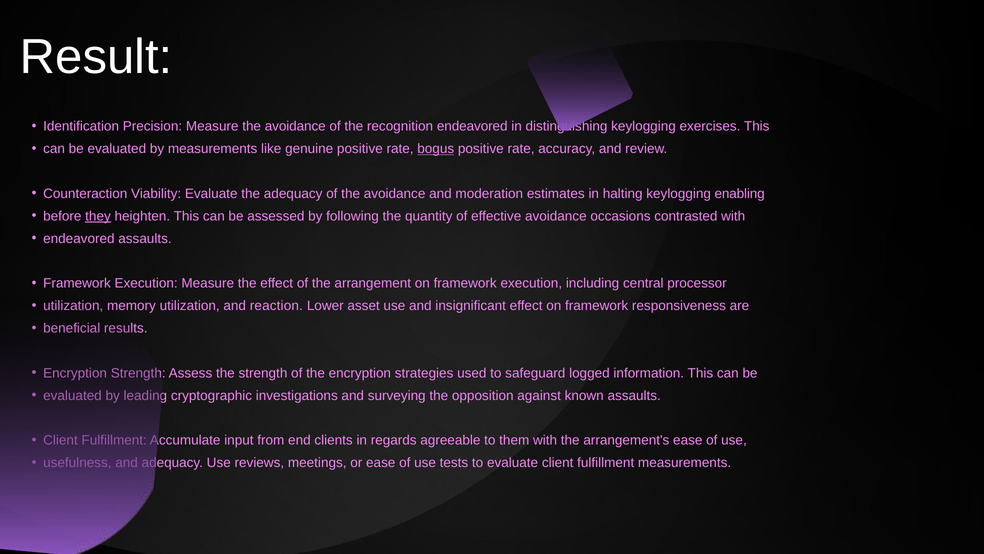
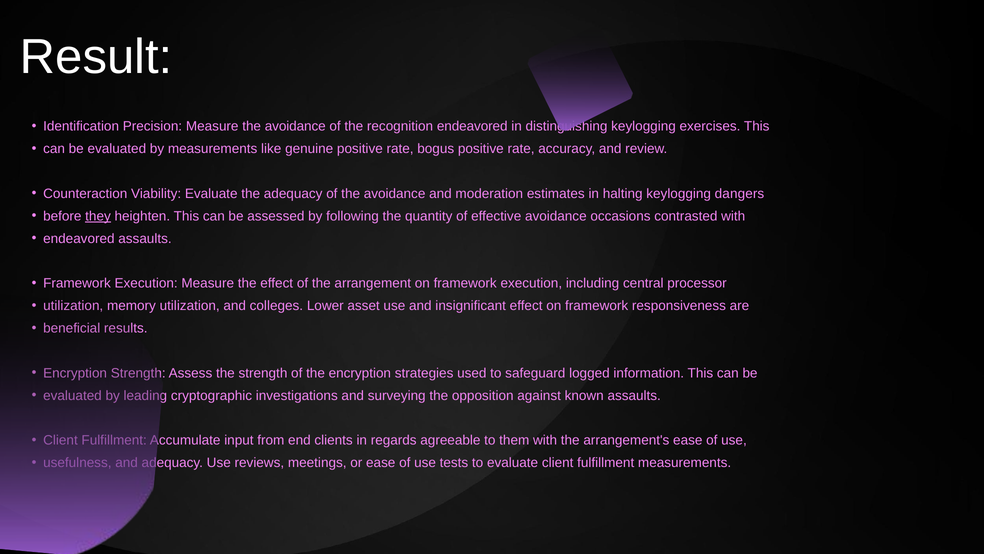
bogus underline: present -> none
enabling: enabling -> dangers
reaction: reaction -> colleges
